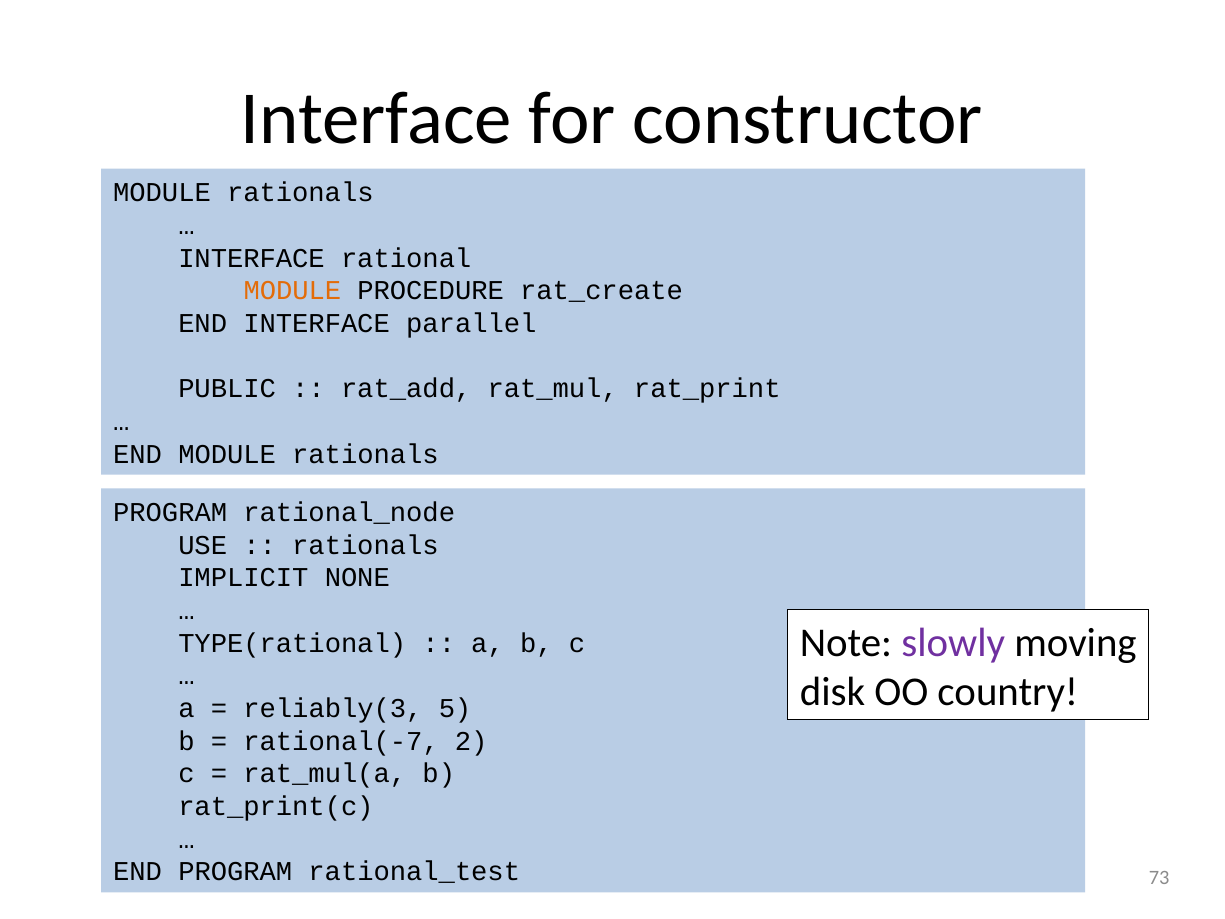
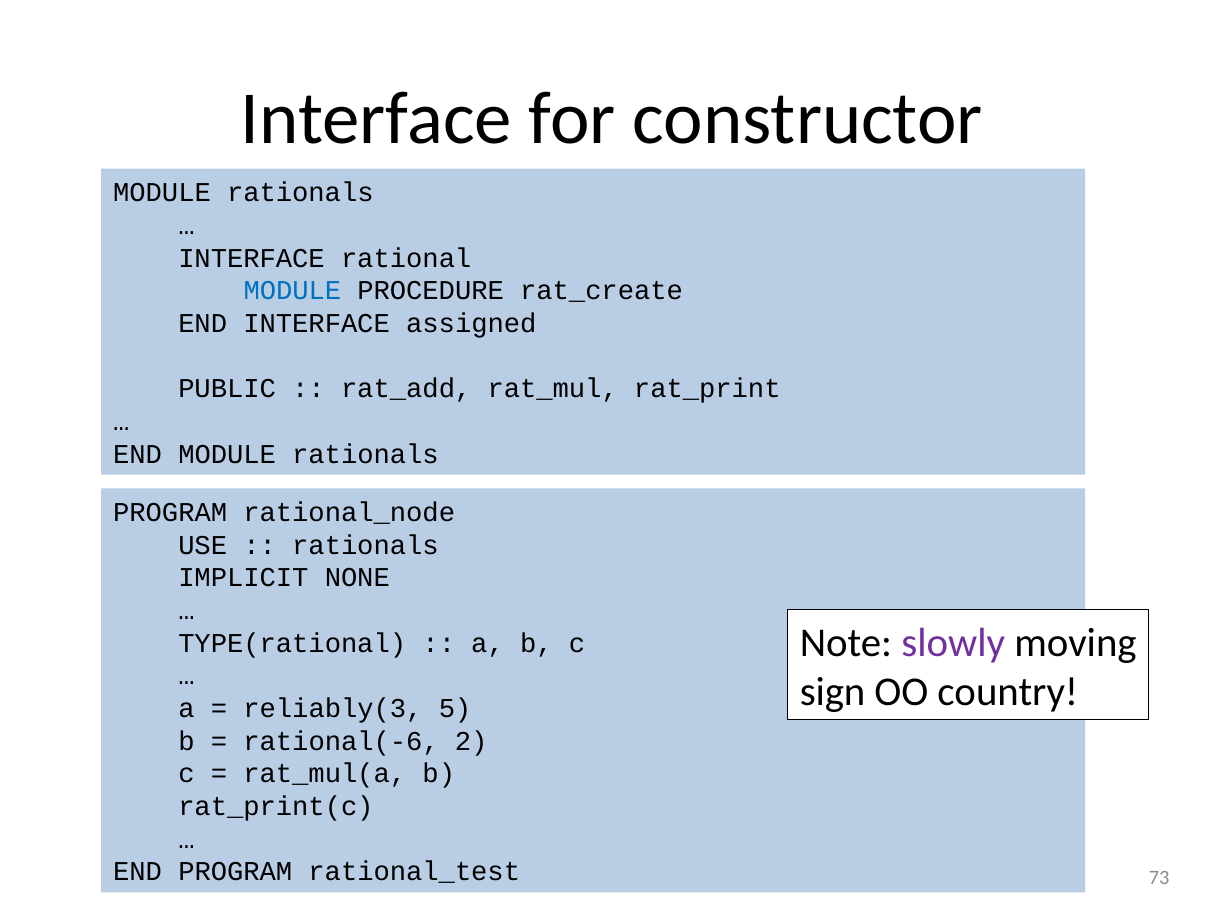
MODULE at (292, 291) colour: orange -> blue
parallel: parallel -> assigned
disk: disk -> sign
rational(-7: rational(-7 -> rational(-6
